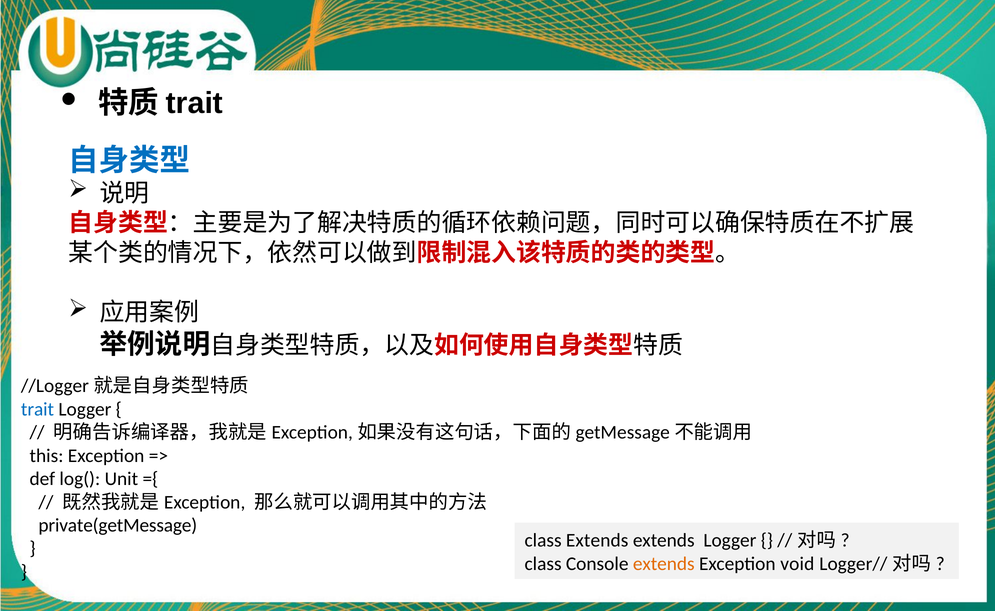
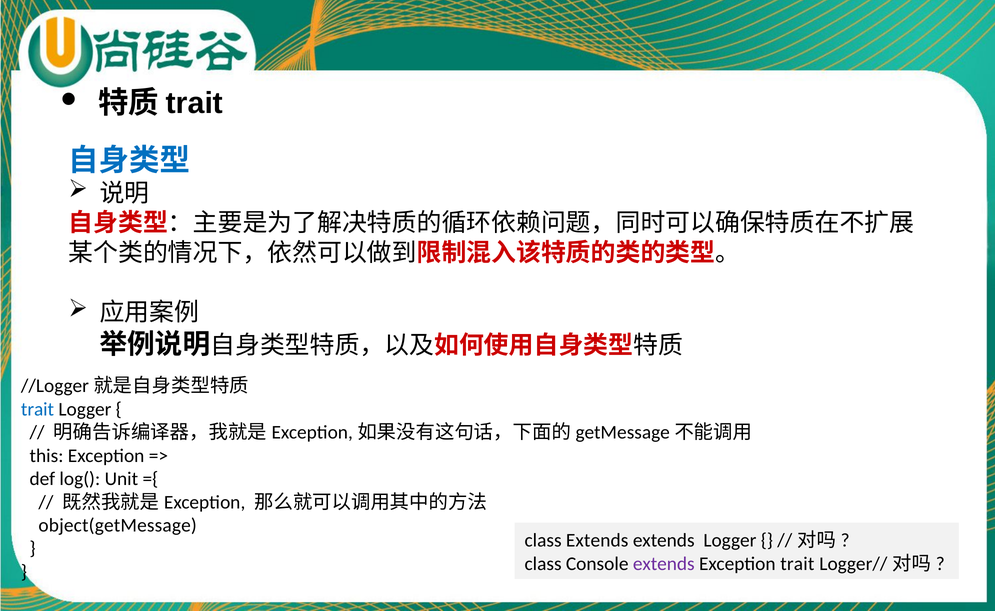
private(getMessage: private(getMessage -> object(getMessage
extends at (664, 564) colour: orange -> purple
Exception void: void -> trait
